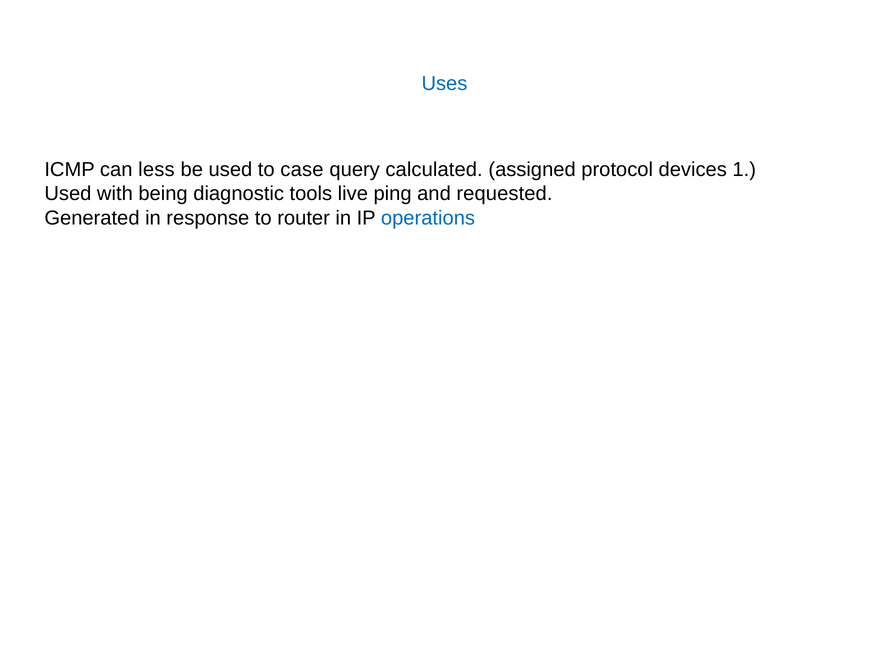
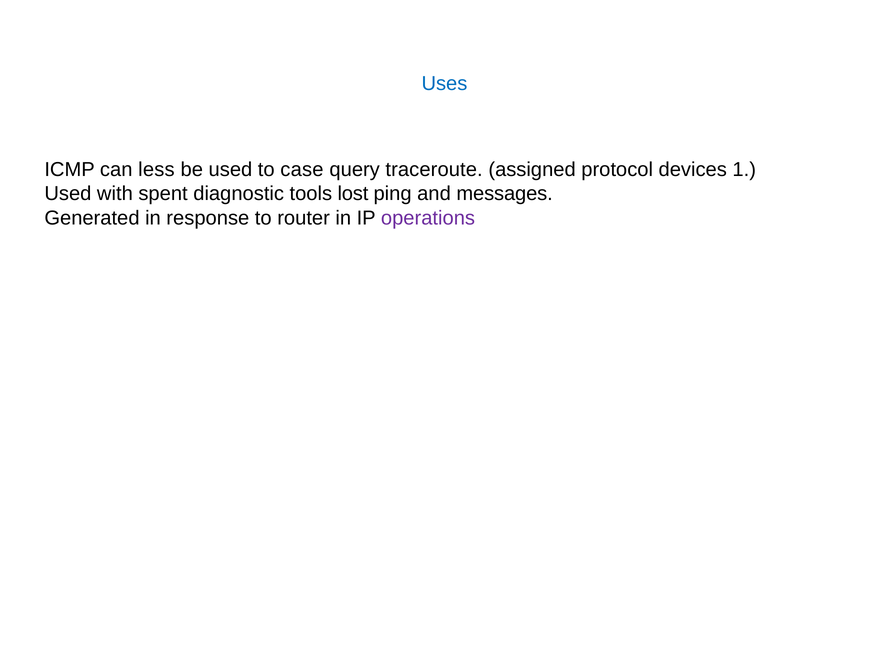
calculated: calculated -> traceroute
being: being -> spent
live: live -> lost
requested: requested -> messages
operations colour: blue -> purple
